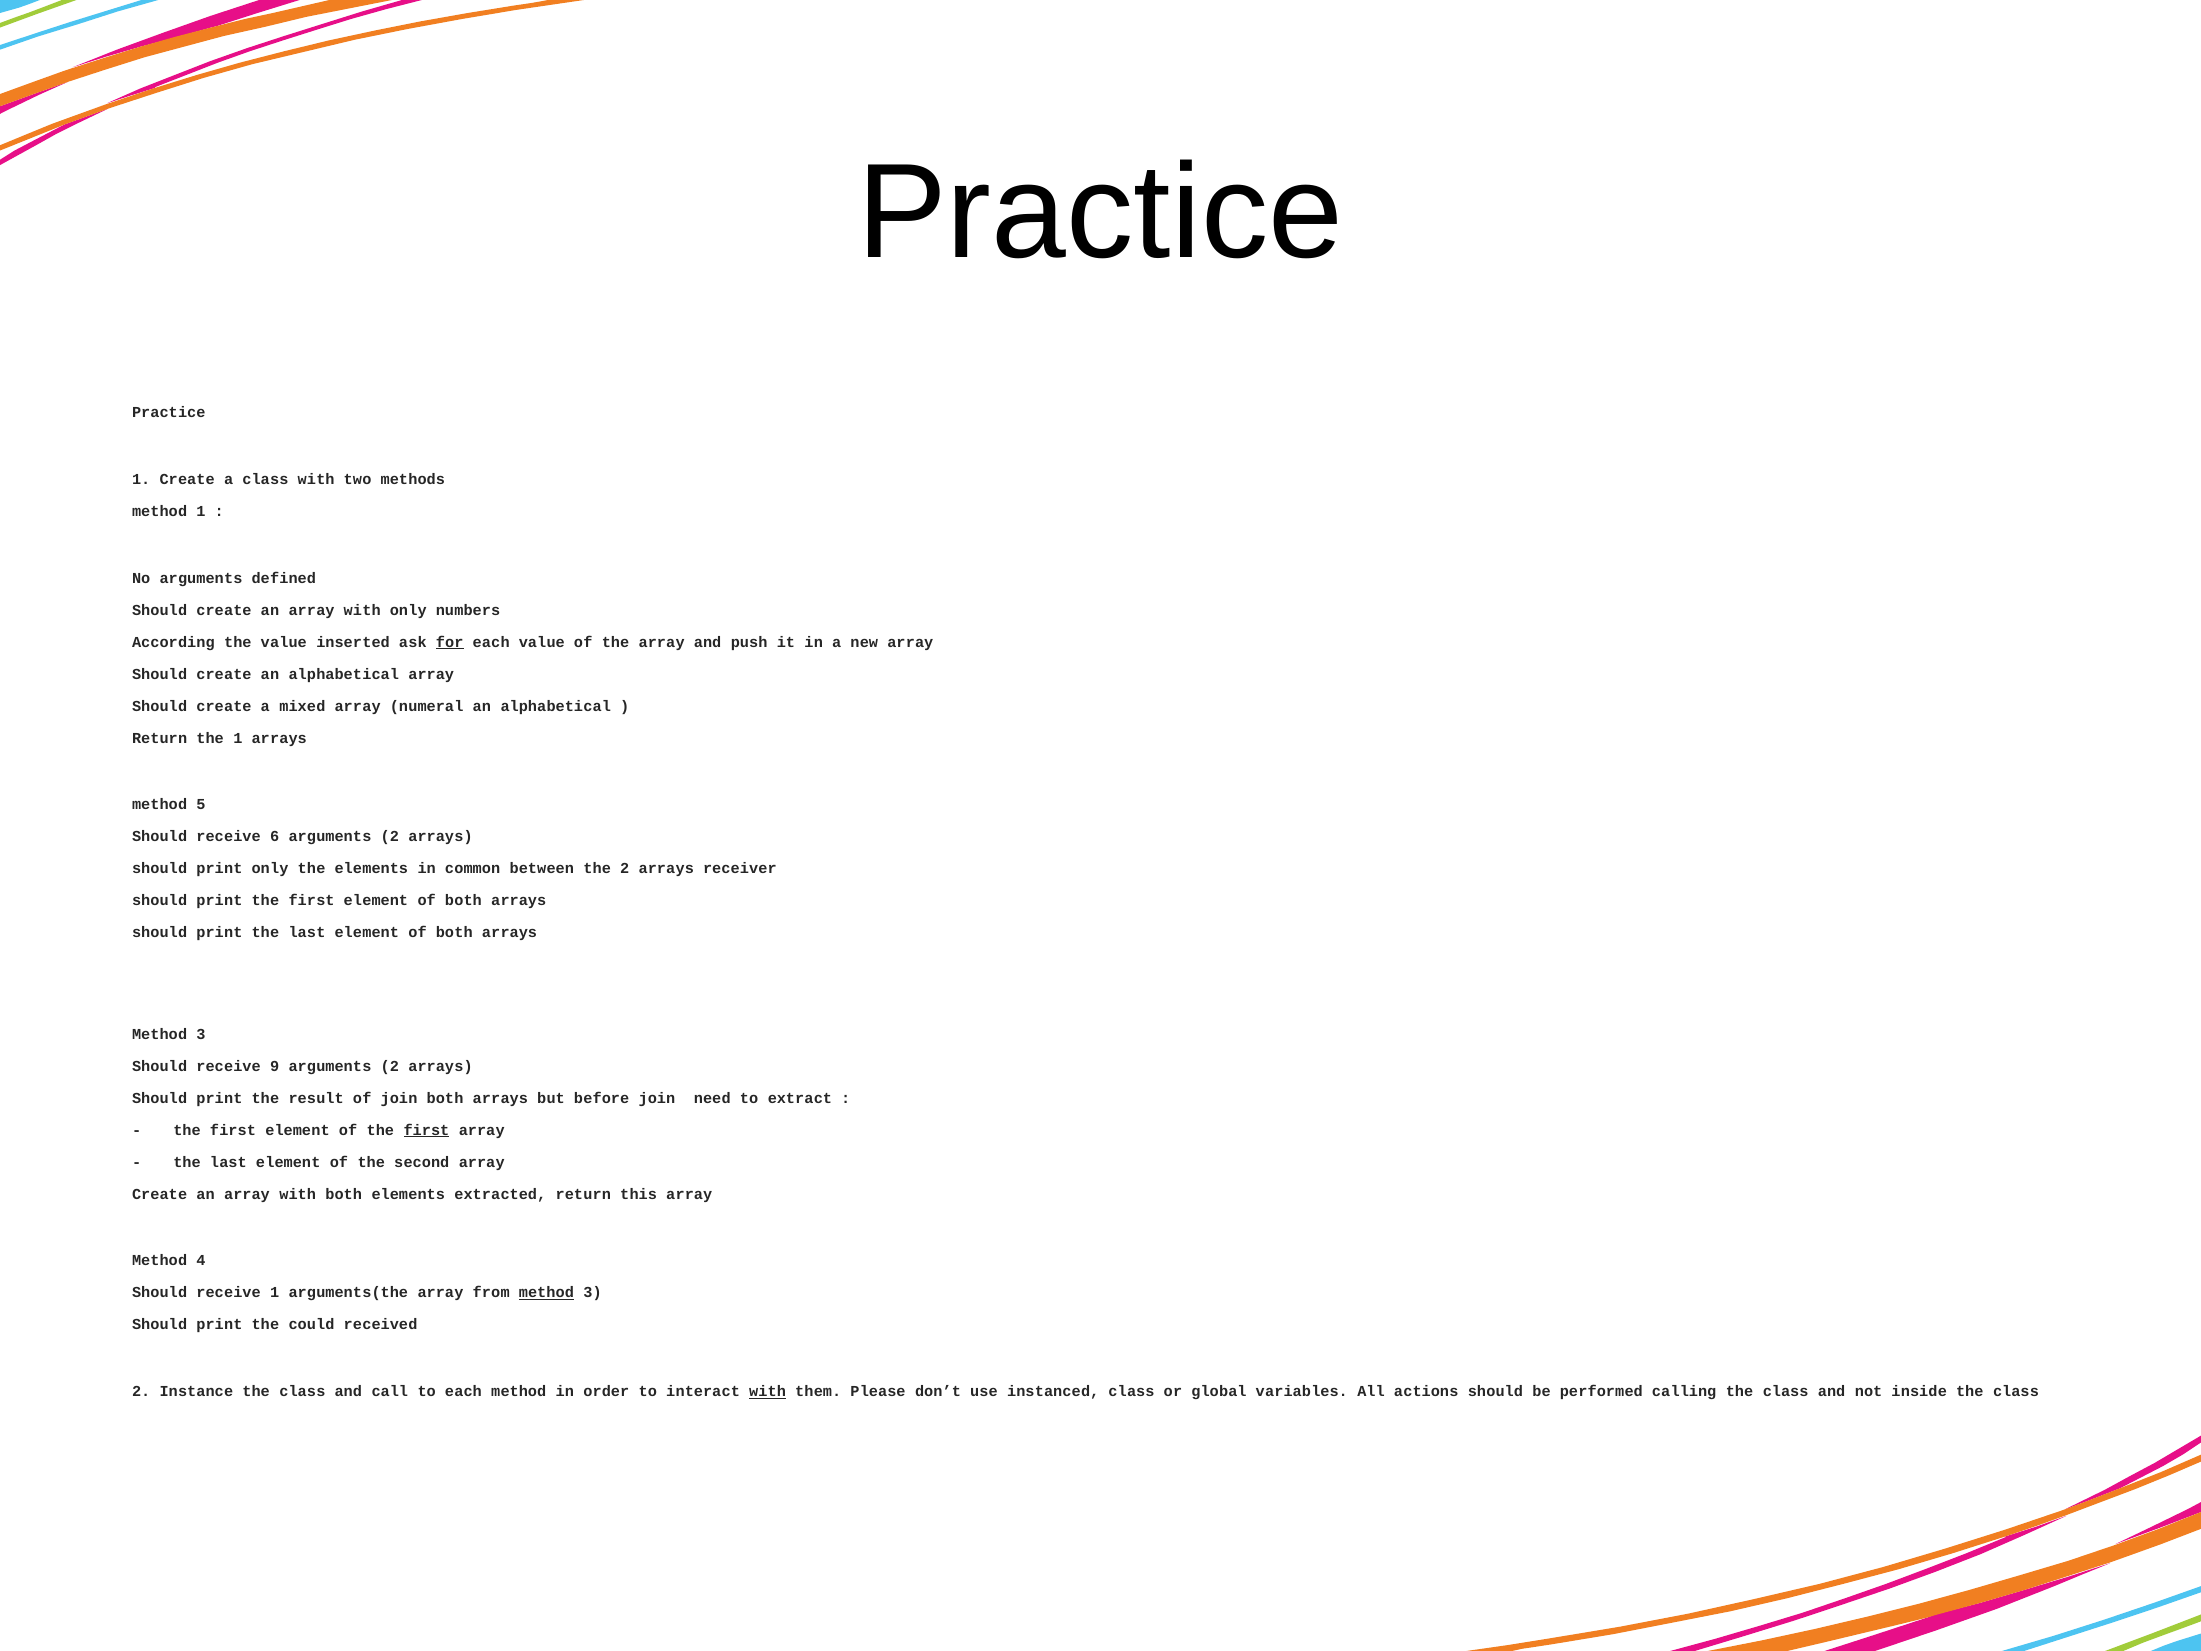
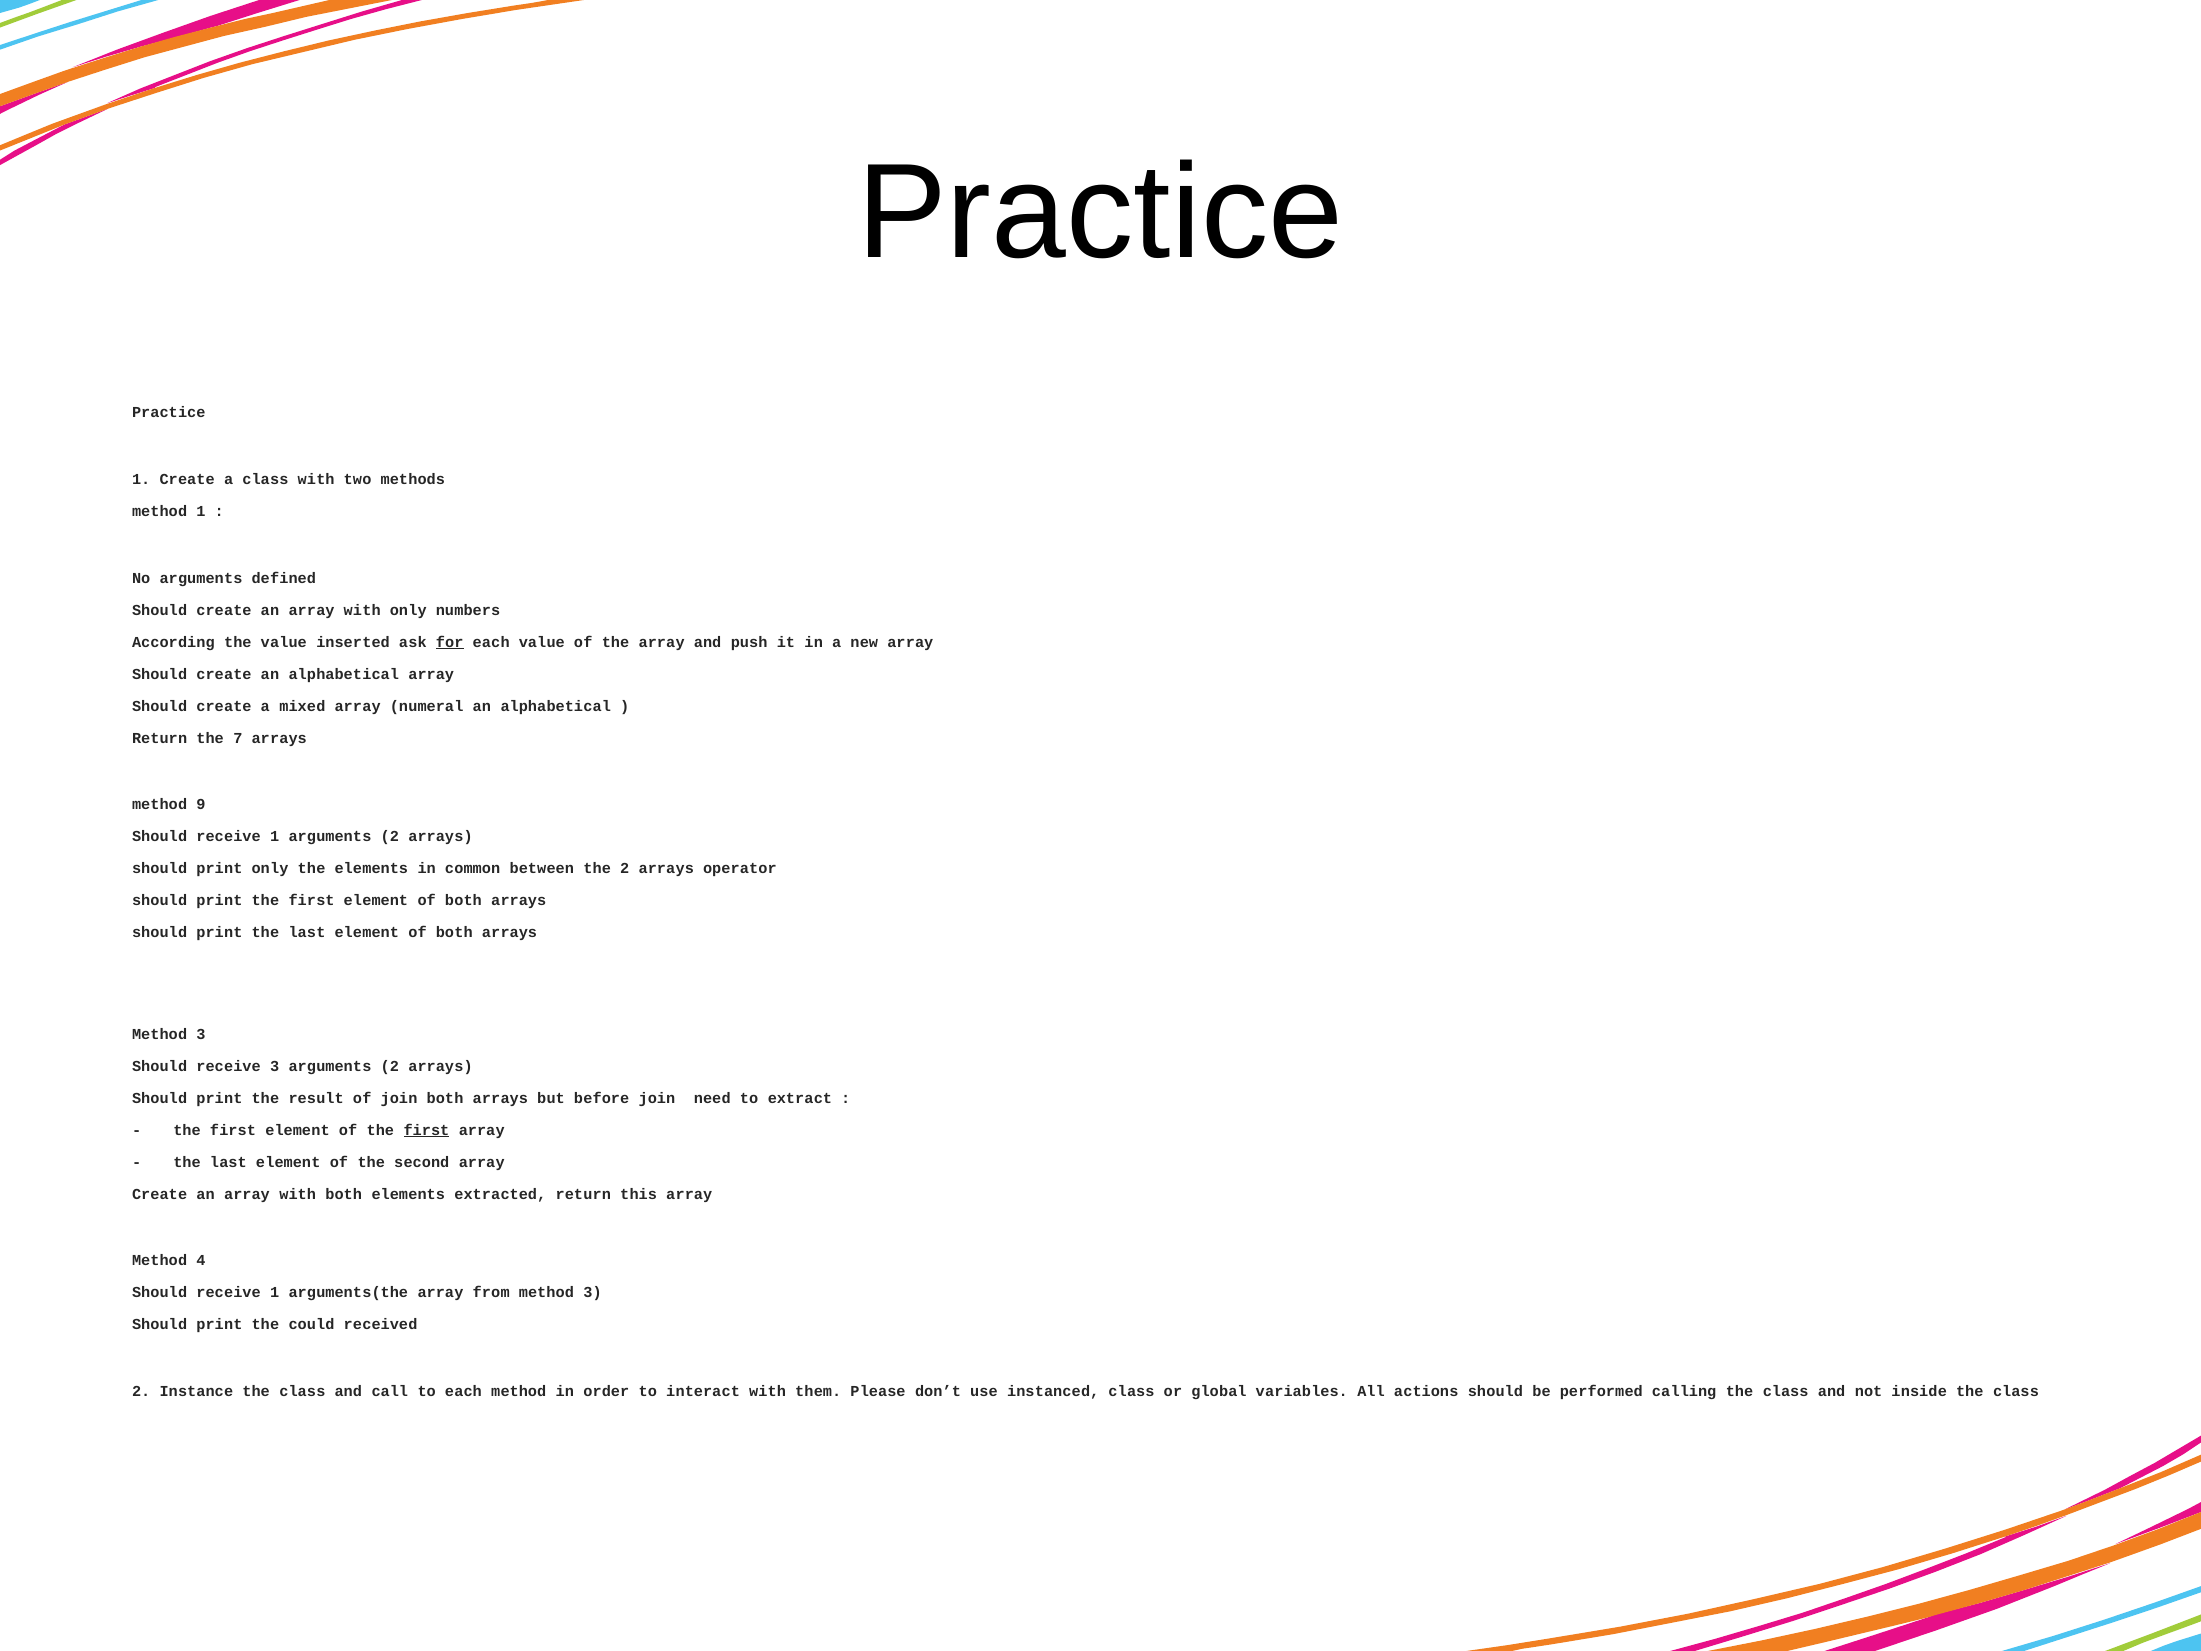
the 1: 1 -> 7
5: 5 -> 9
6 at (275, 837): 6 -> 1
receiver: receiver -> operator
receive 9: 9 -> 3
method at (546, 1293) underline: present -> none
with at (768, 1391) underline: present -> none
